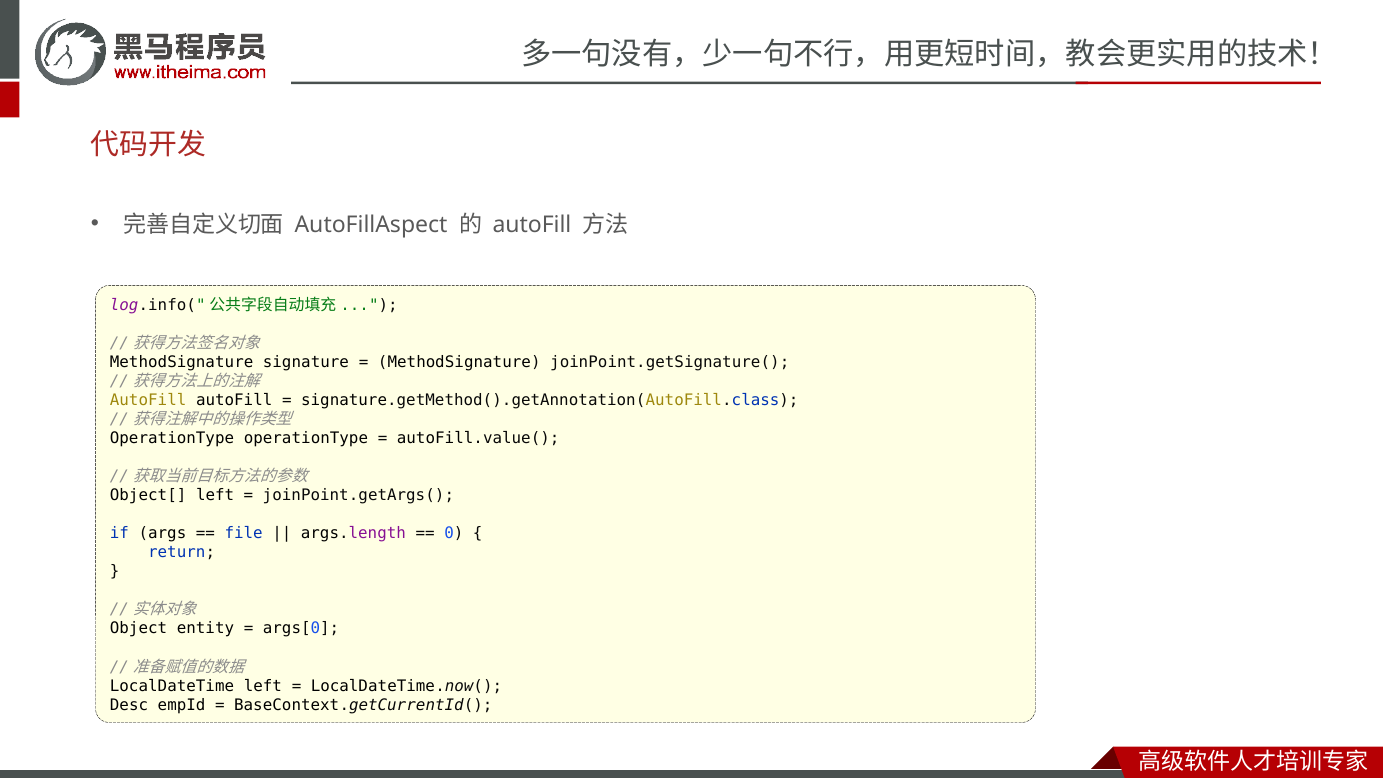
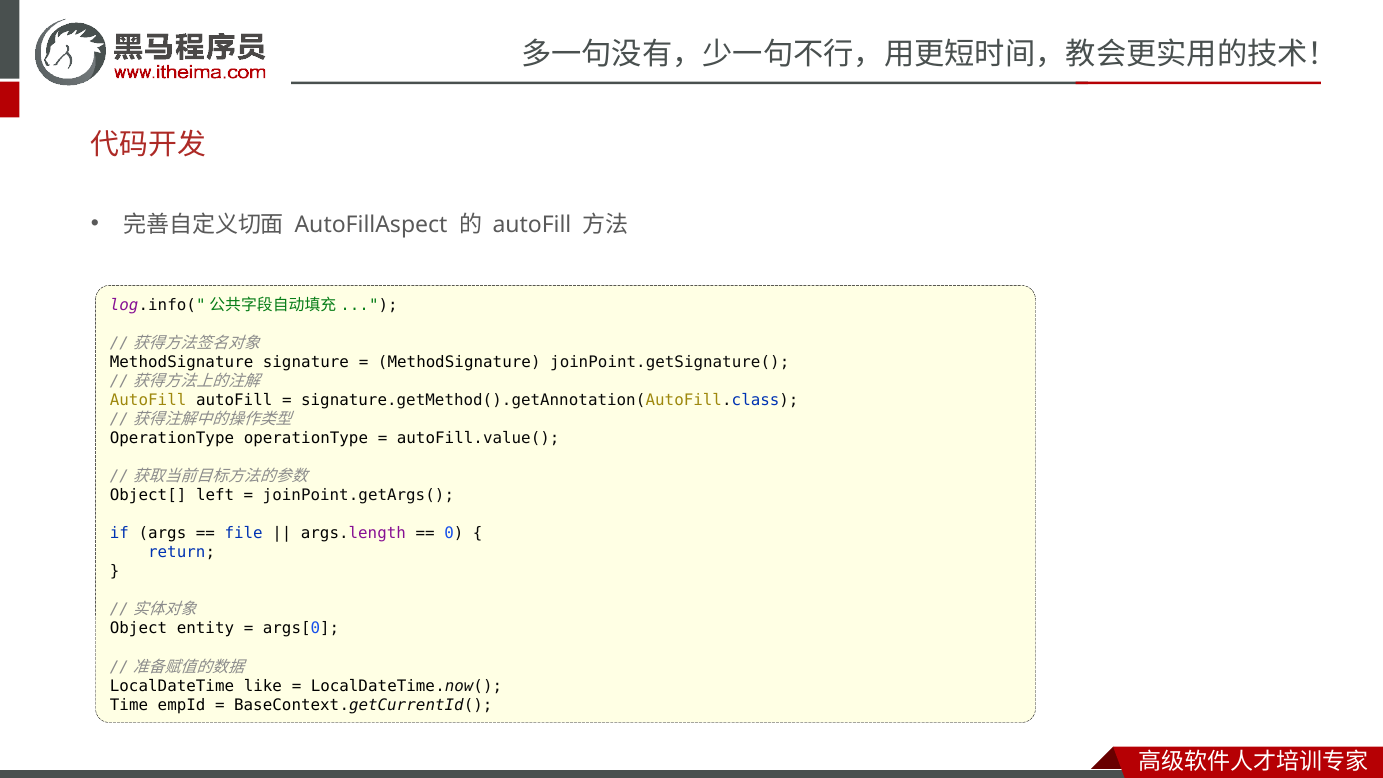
LocalDateTime left: left -> like
Desc: Desc -> Time
